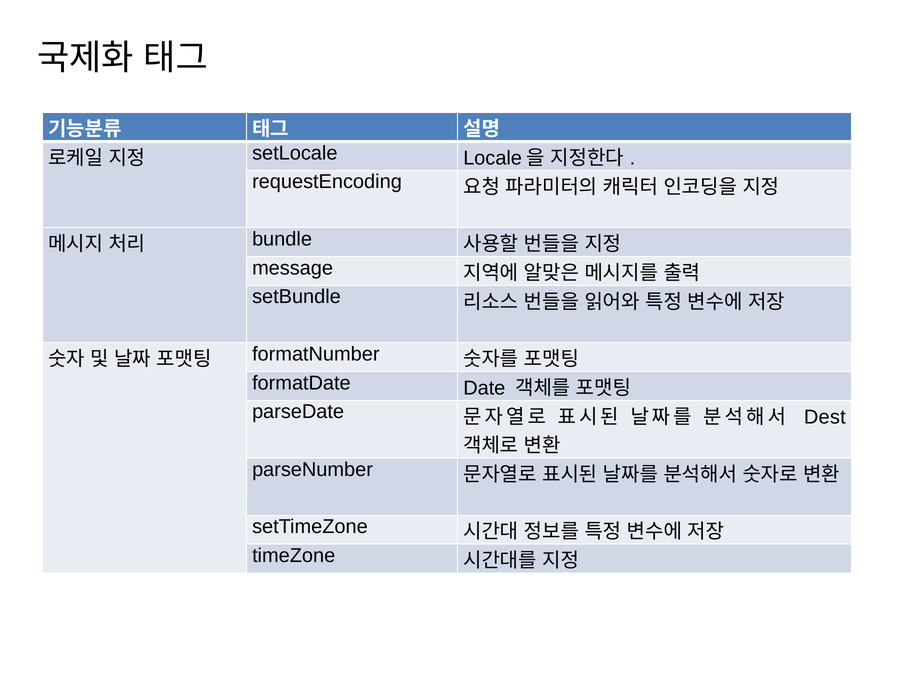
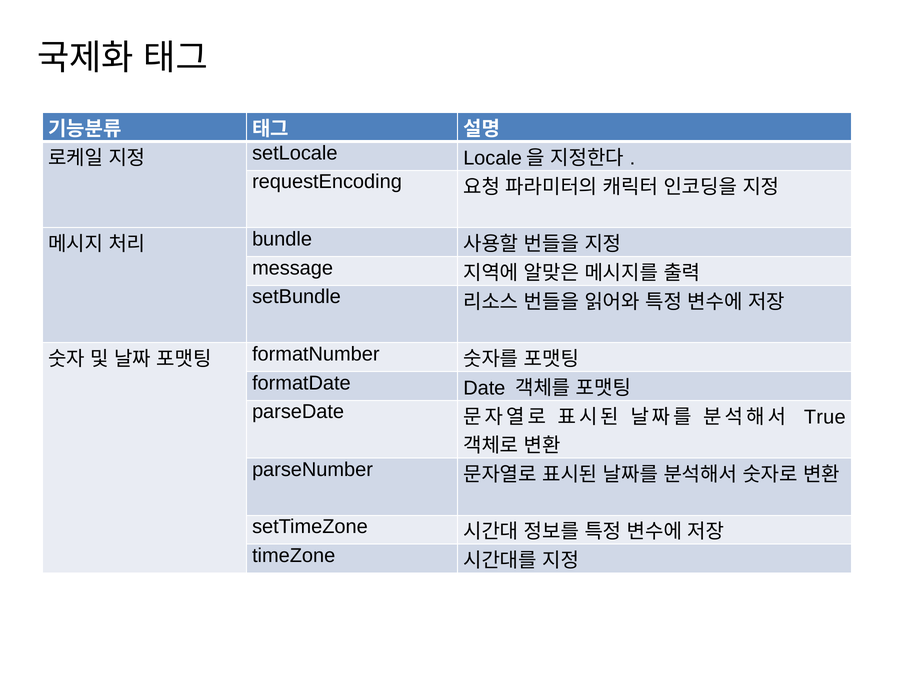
Dest: Dest -> True
